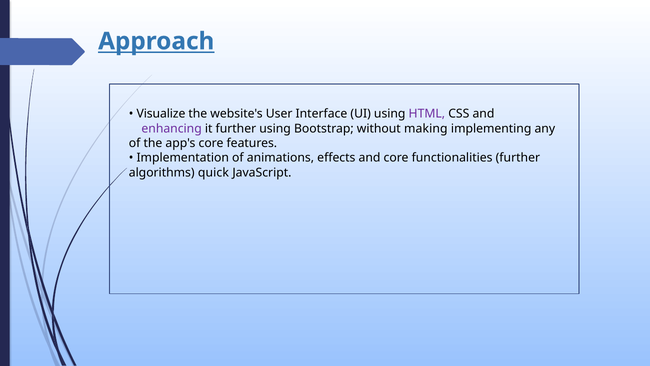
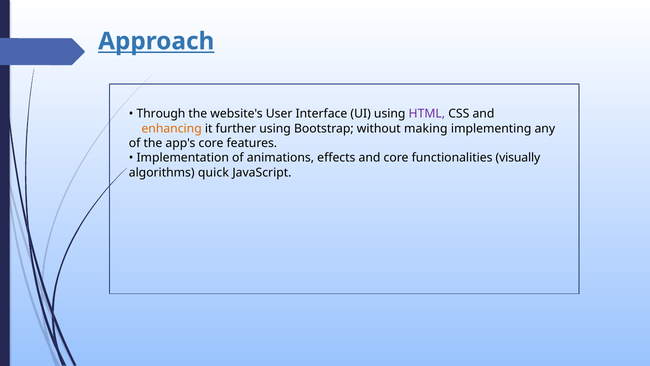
Visualize: Visualize -> Through
enhancing colour: purple -> orange
functionalities further: further -> visually
